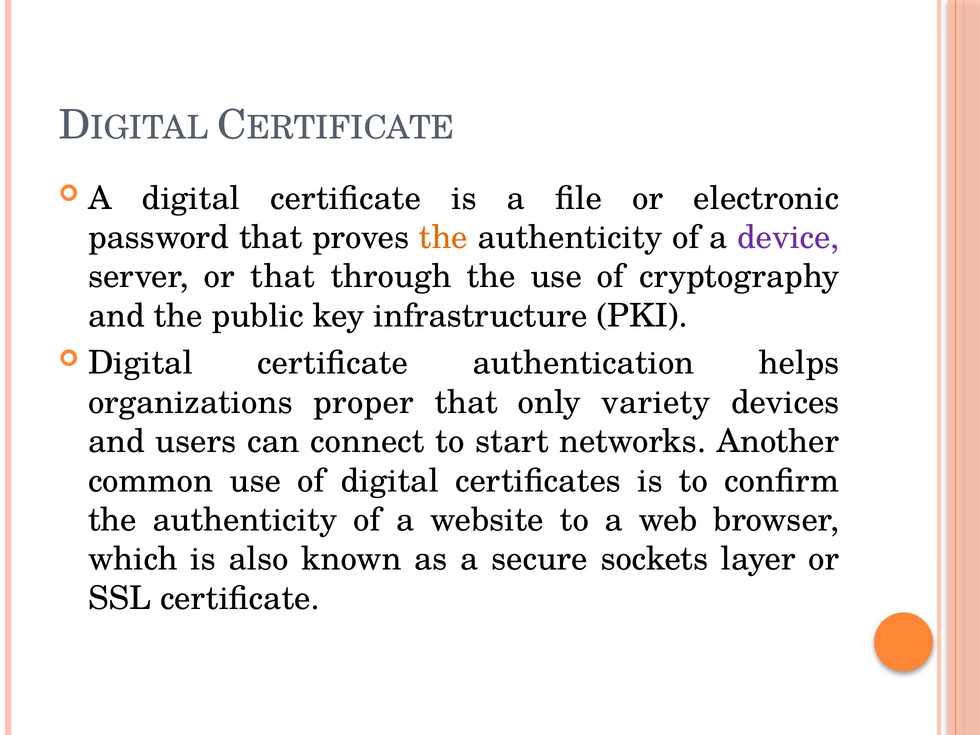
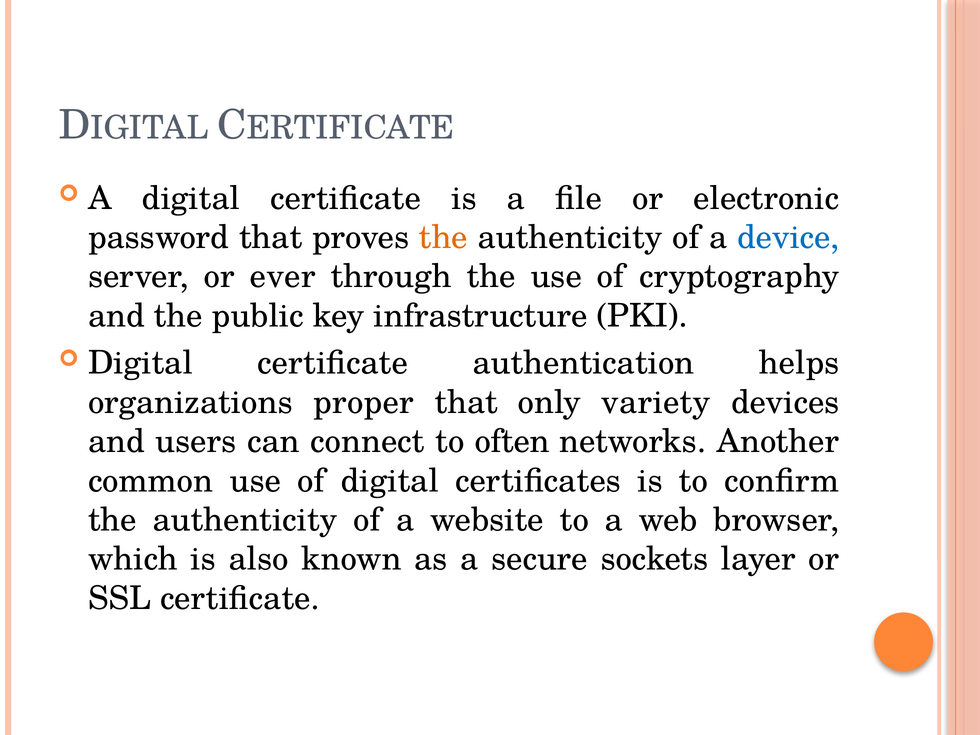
device colour: purple -> blue
or that: that -> ever
start: start -> often
